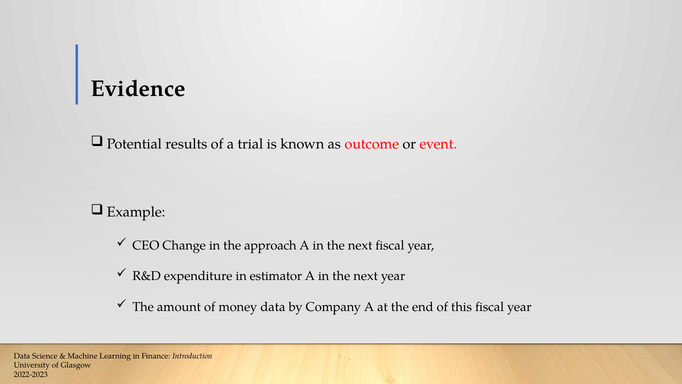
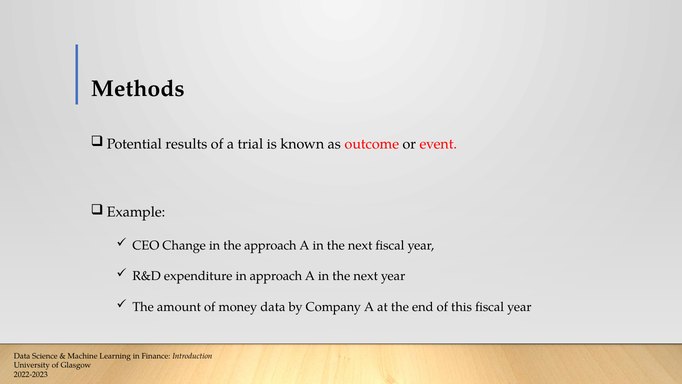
Evidence: Evidence -> Methods
in estimator: estimator -> approach
